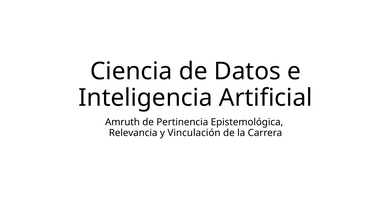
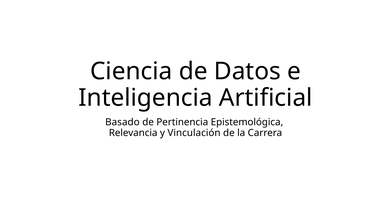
Amruth: Amruth -> Basado
